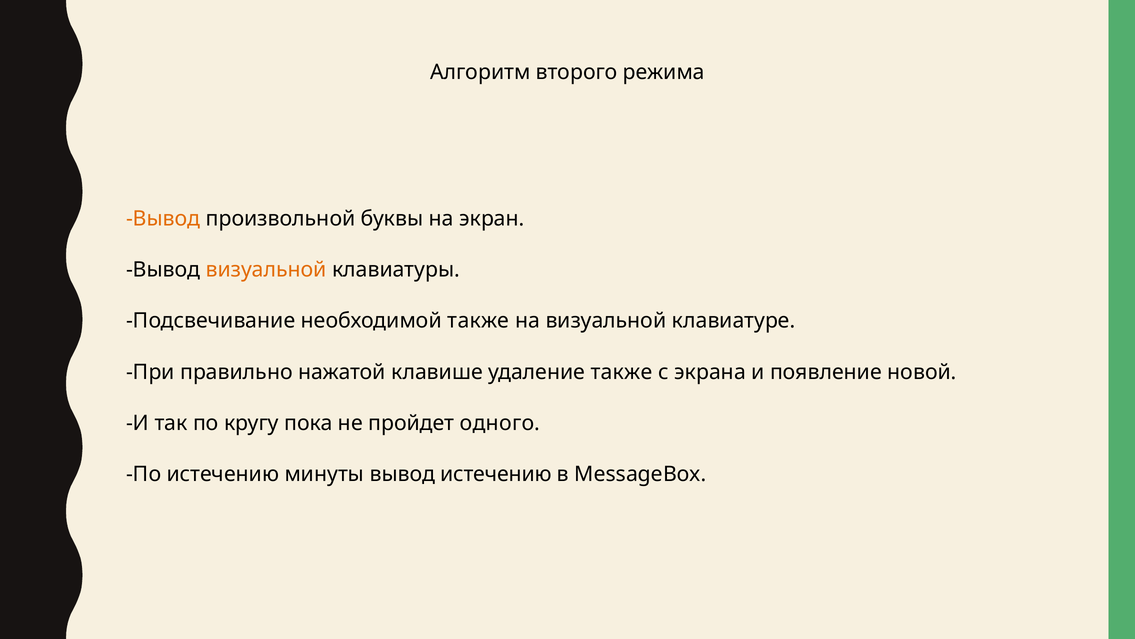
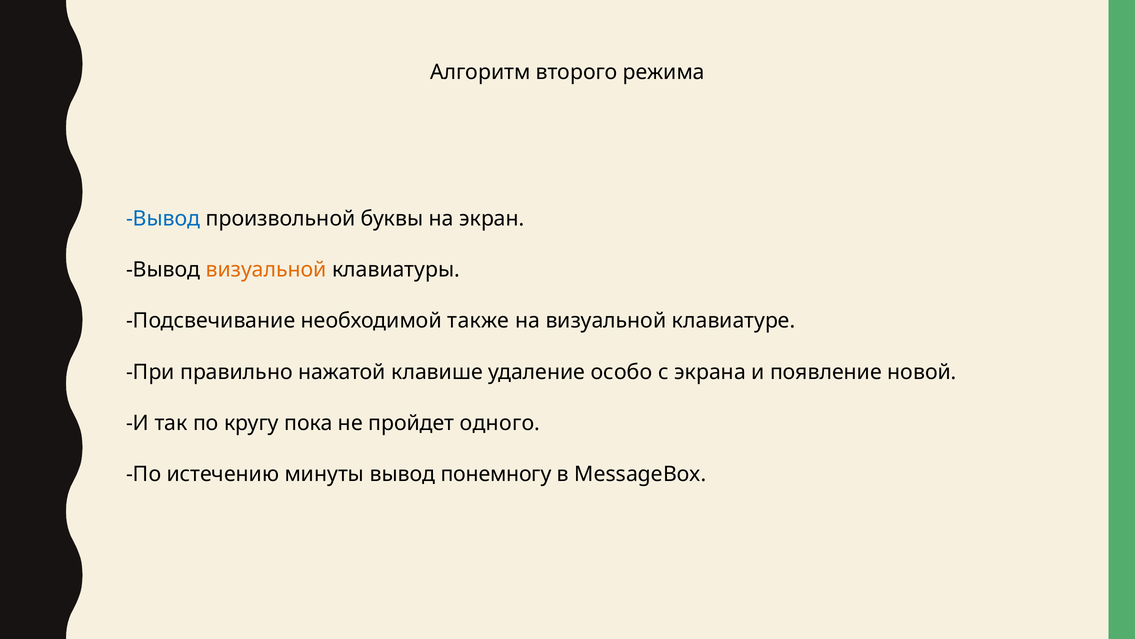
Вывод at (163, 218) colour: orange -> blue
удаление также: также -> особо
вывод истечению: истечению -> понемногу
